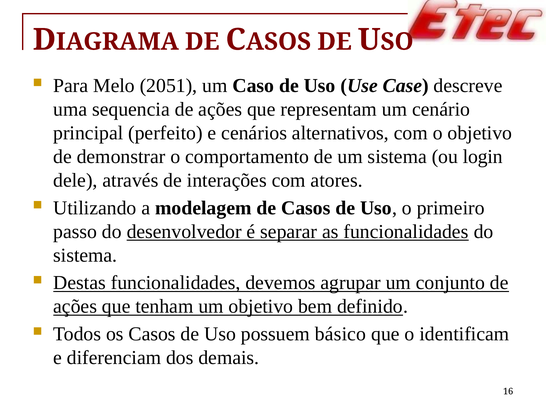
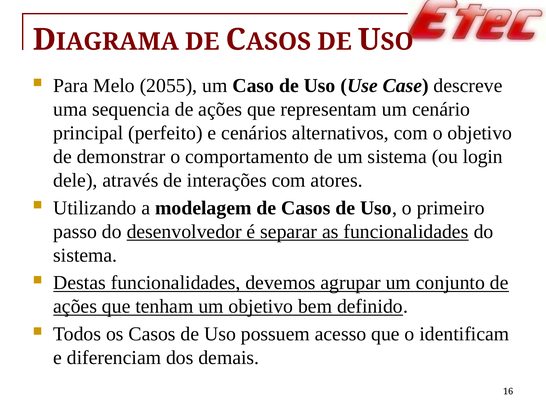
2051: 2051 -> 2055
básico: básico -> acesso
